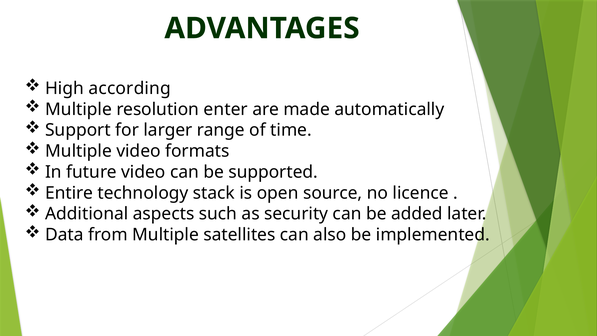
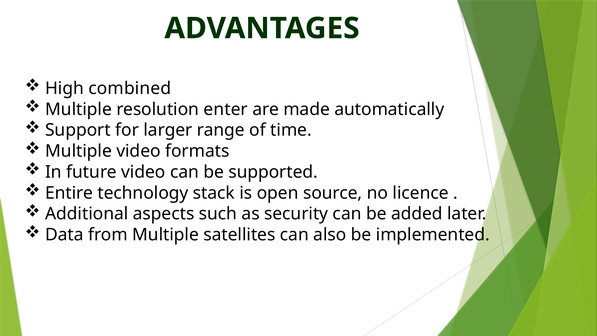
according: according -> combined
